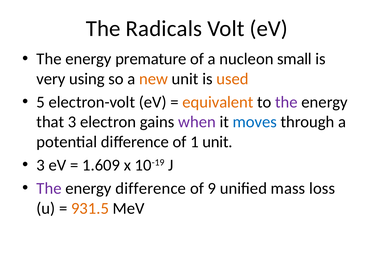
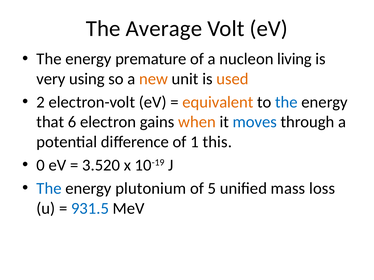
Radicals: Radicals -> Average
small: small -> living
5: 5 -> 2
the at (286, 102) colour: purple -> blue
that 3: 3 -> 6
when colour: purple -> orange
1 unit: unit -> this
3 at (41, 165): 3 -> 0
1.609: 1.609 -> 3.520
The at (49, 189) colour: purple -> blue
energy difference: difference -> plutonium
9: 9 -> 5
931.5 colour: orange -> blue
